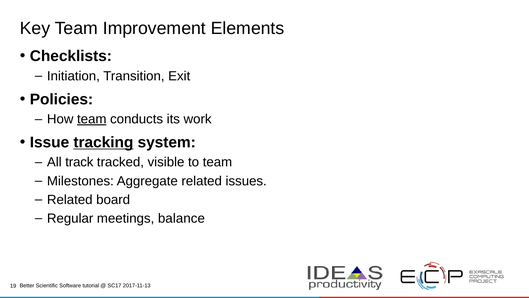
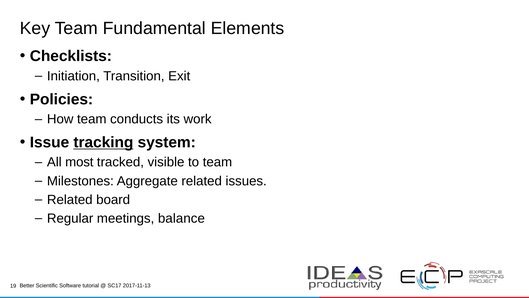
Improvement: Improvement -> Fundamental
team at (92, 119) underline: present -> none
track: track -> most
